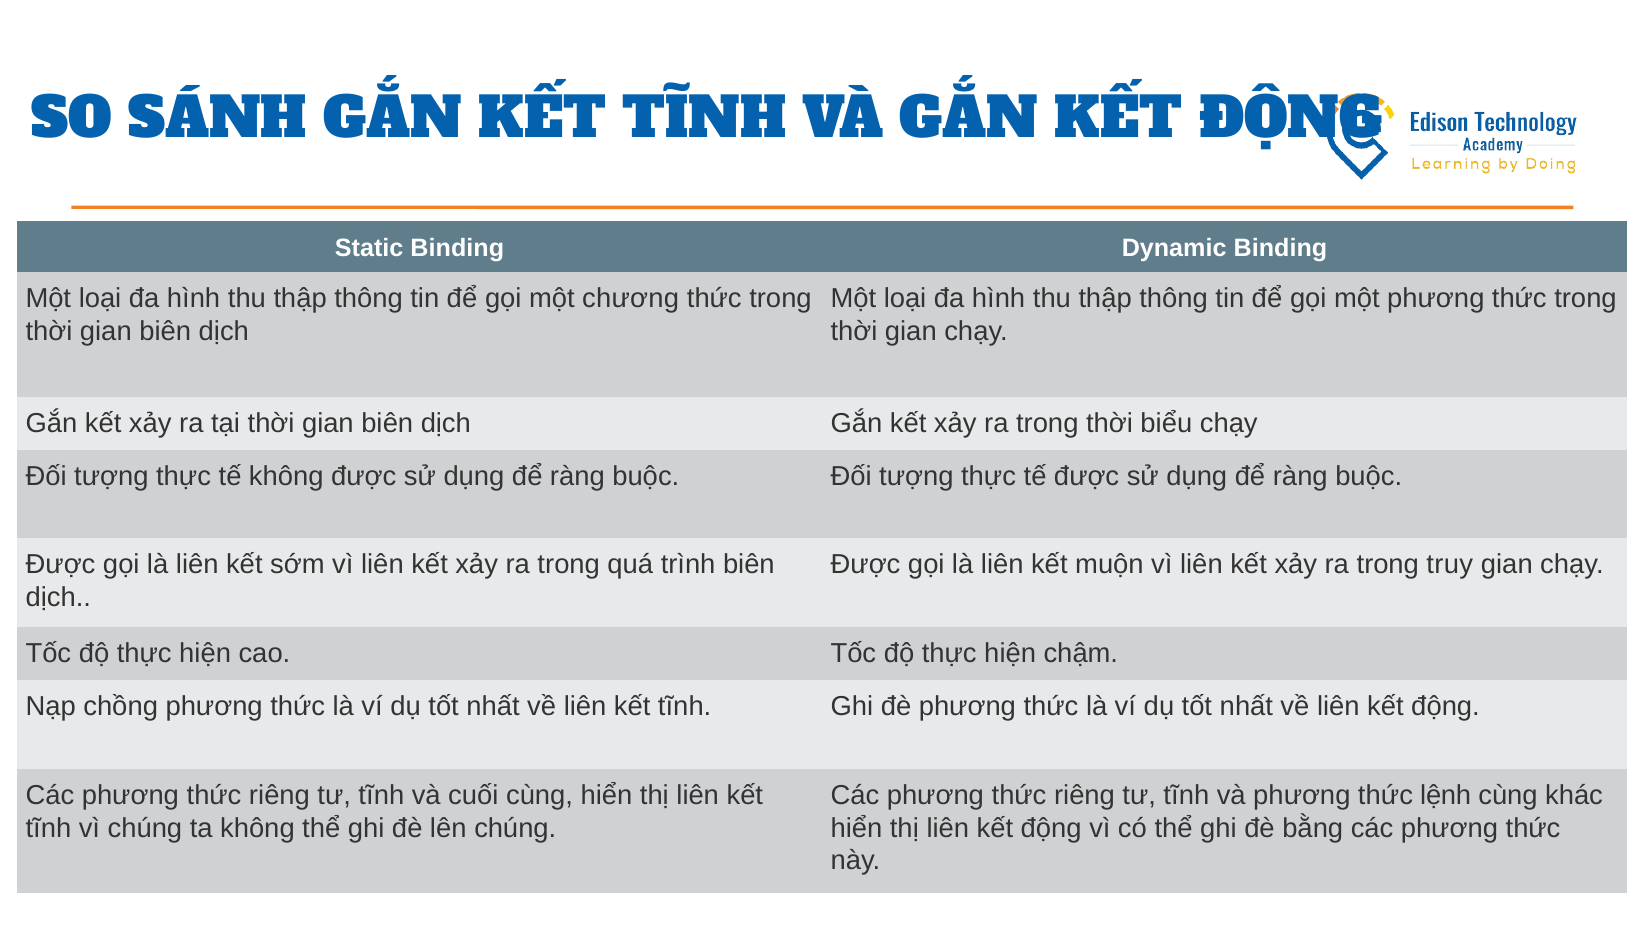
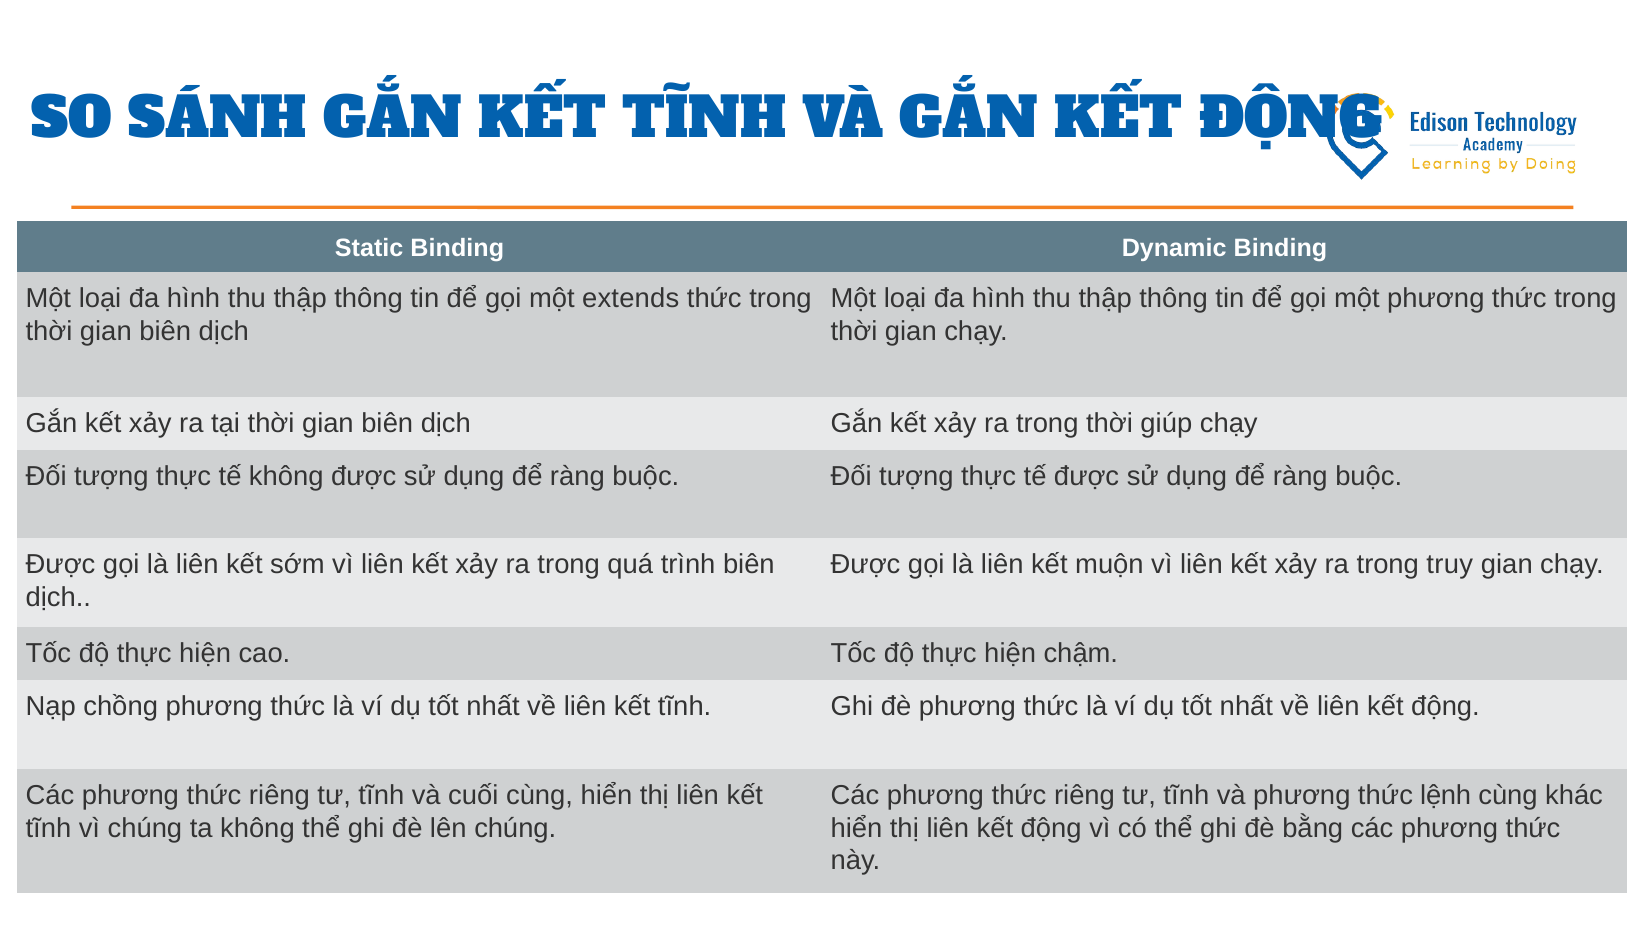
chương: chương -> extends
biểu: biểu -> giúp
